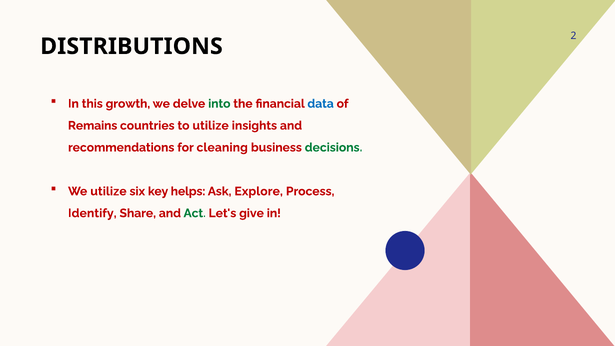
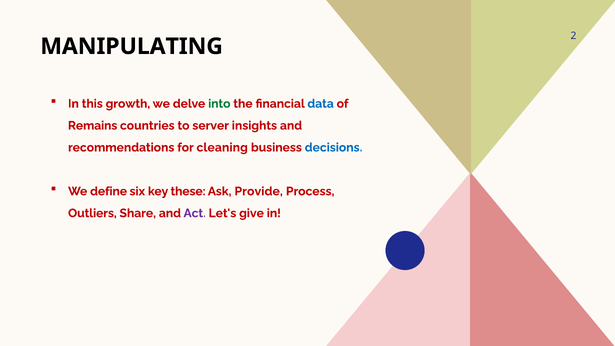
DISTRIBUTIONS: DISTRIBUTIONS -> MANIPULATING
to utilize: utilize -> server
decisions colour: green -> blue
We utilize: utilize -> define
helps: helps -> these
Explore: Explore -> Provide
Identify: Identify -> Outliers
Act colour: green -> purple
